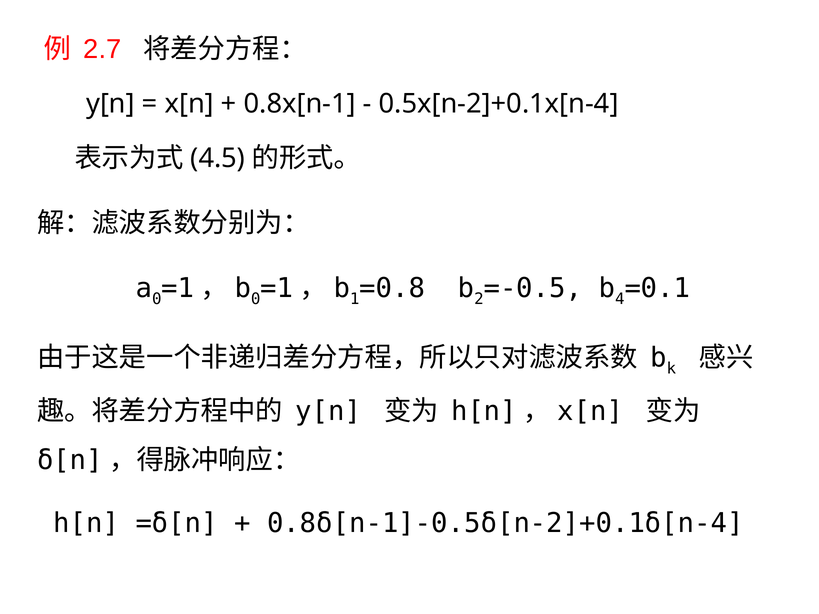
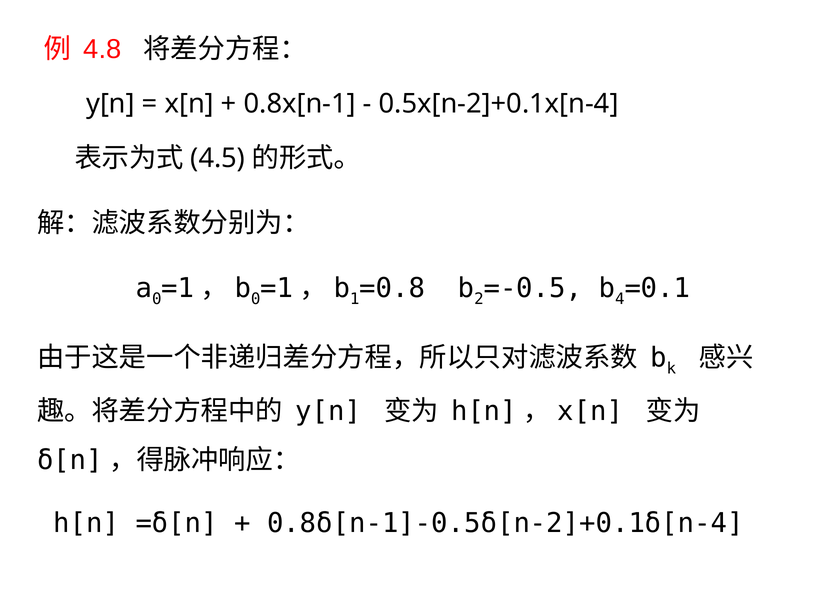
2.7: 2.7 -> 4.8
